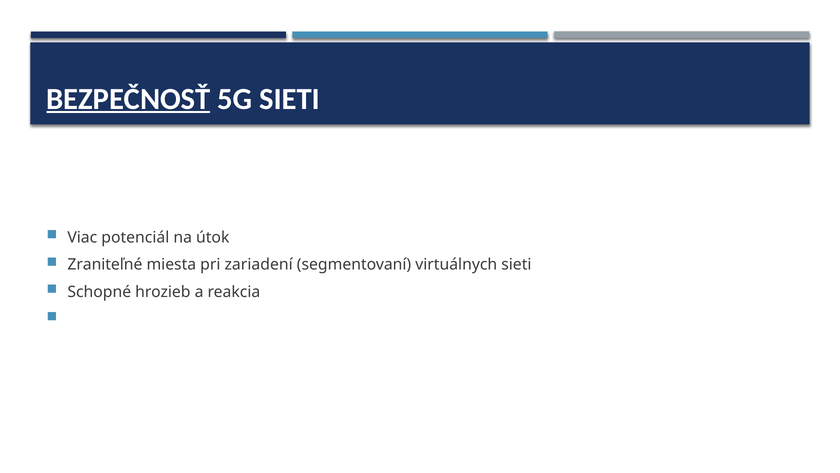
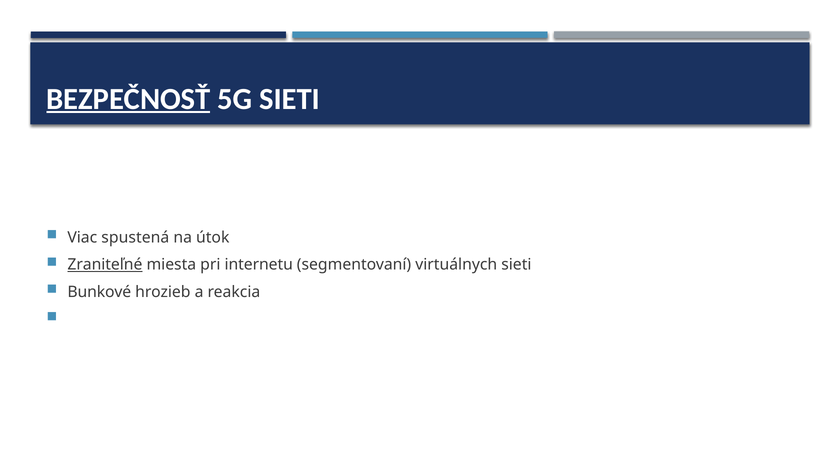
potenciál: potenciál -> spustená
Zraniteľné underline: none -> present
zariadení: zariadení -> internetu
Schopné: Schopné -> Bunkové
